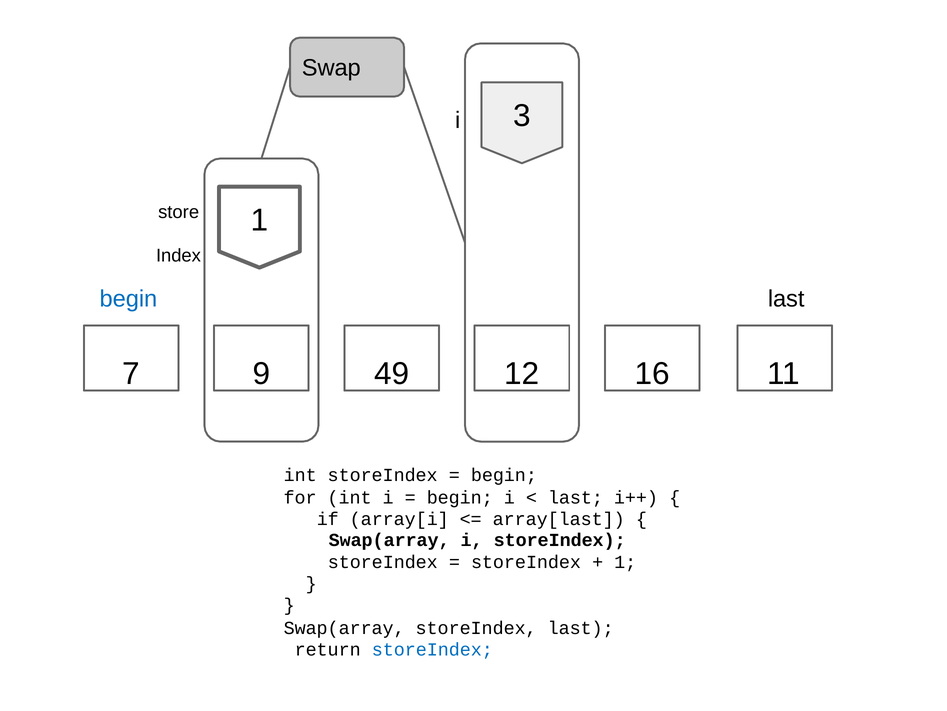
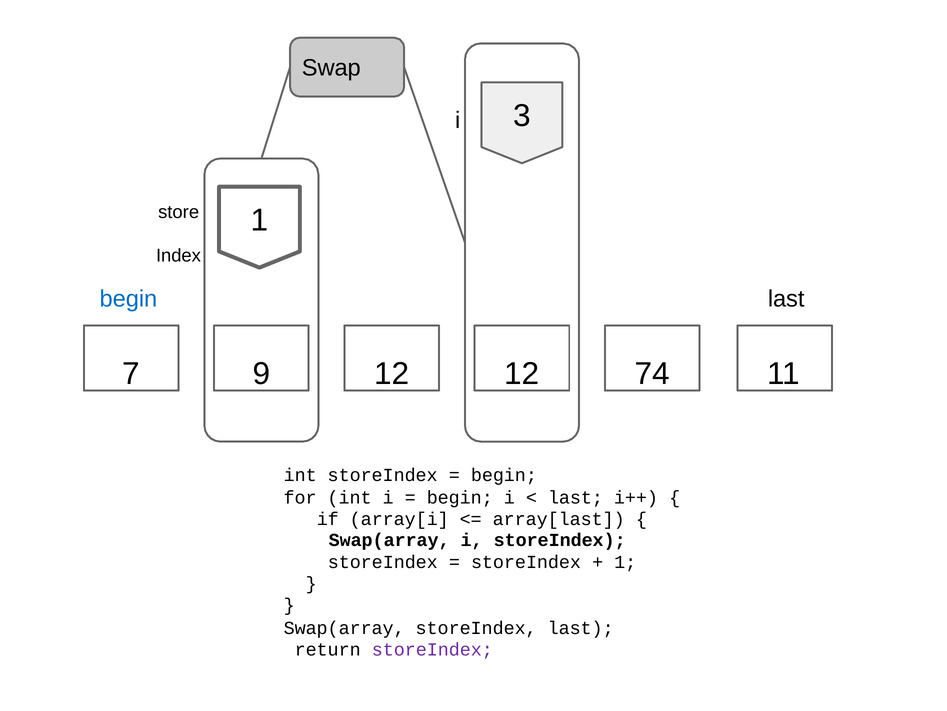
9 49: 49 -> 12
16: 16 -> 74
storeIndex at (432, 649) colour: blue -> purple
